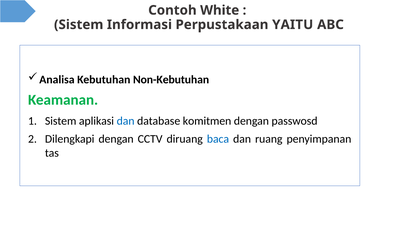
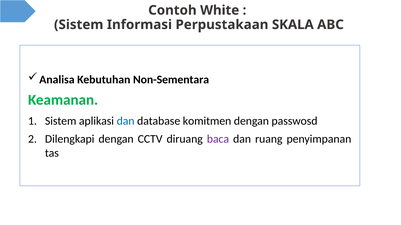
YAITU: YAITU -> SKALA
Non-Kebutuhan: Non-Kebutuhan -> Non-Sementara
baca colour: blue -> purple
